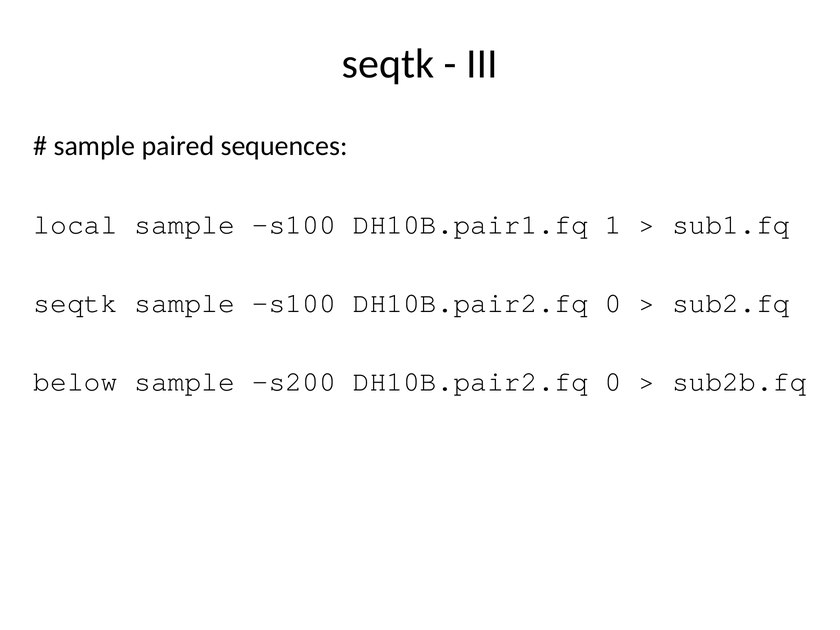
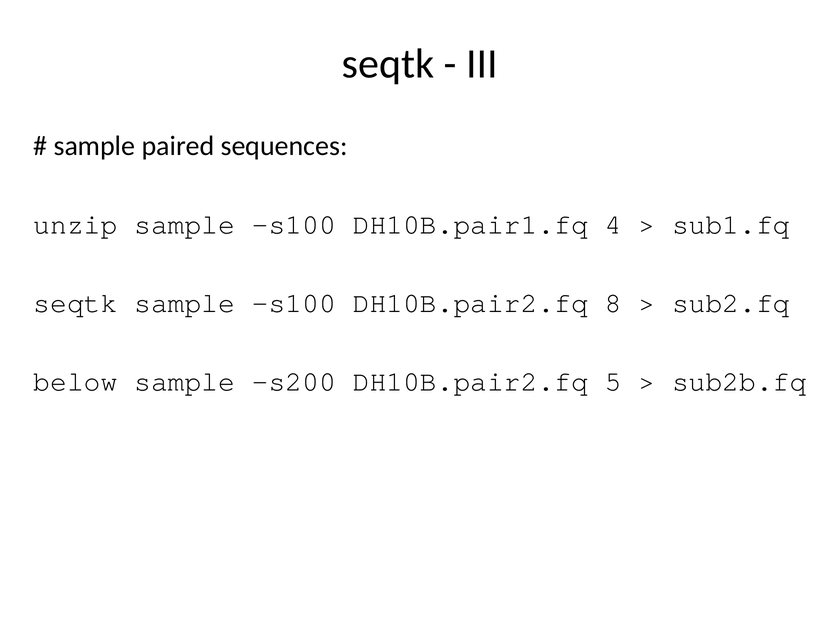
local: local -> unzip
1: 1 -> 4
s100 DH10B.pair2.fq 0: 0 -> 8
s200 DH10B.pair2.fq 0: 0 -> 5
